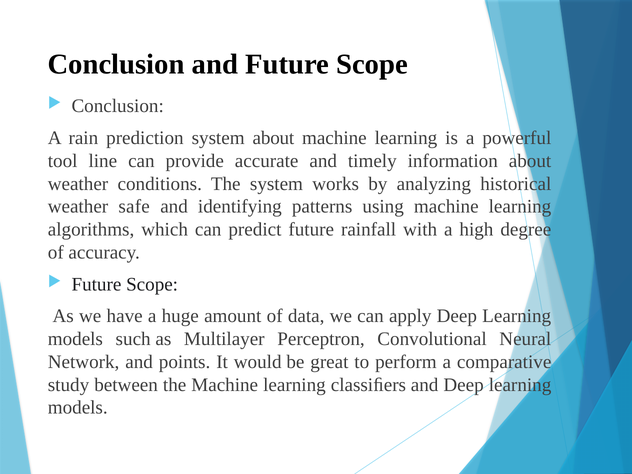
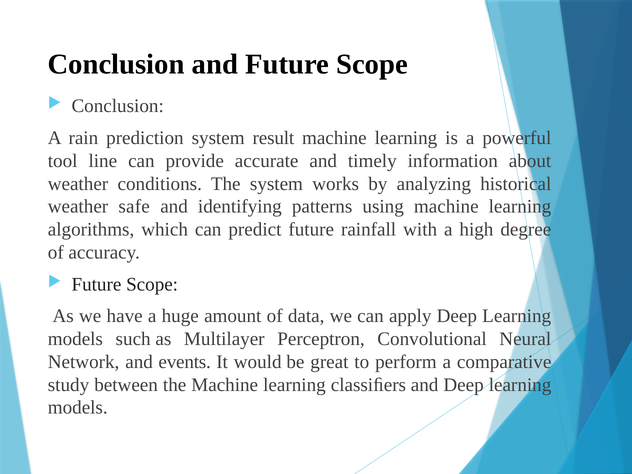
system about: about -> result
points: points -> events
